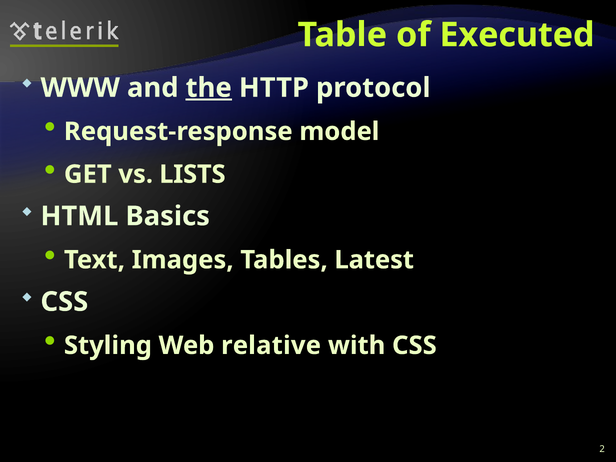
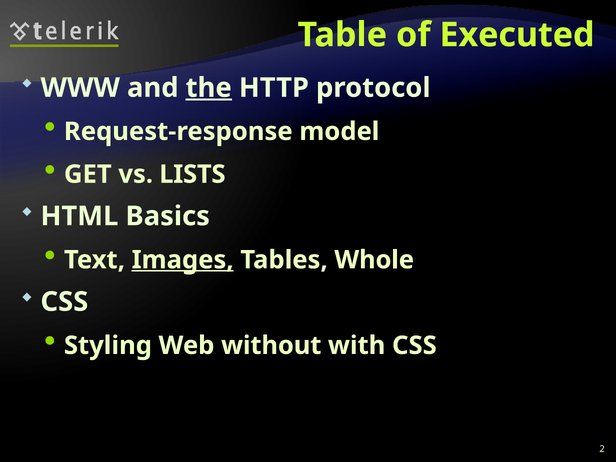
Images underline: none -> present
Latest: Latest -> Whole
relative: relative -> without
